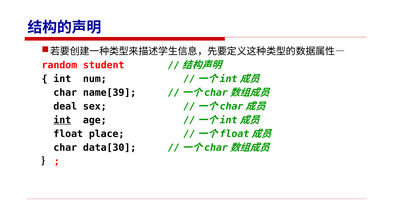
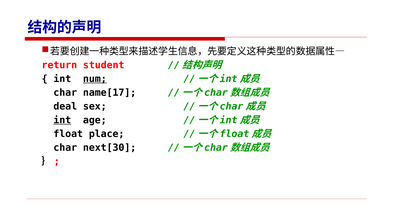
random: random -> return
num underline: none -> present
name[39: name[39 -> name[17
data[30: data[30 -> next[30
